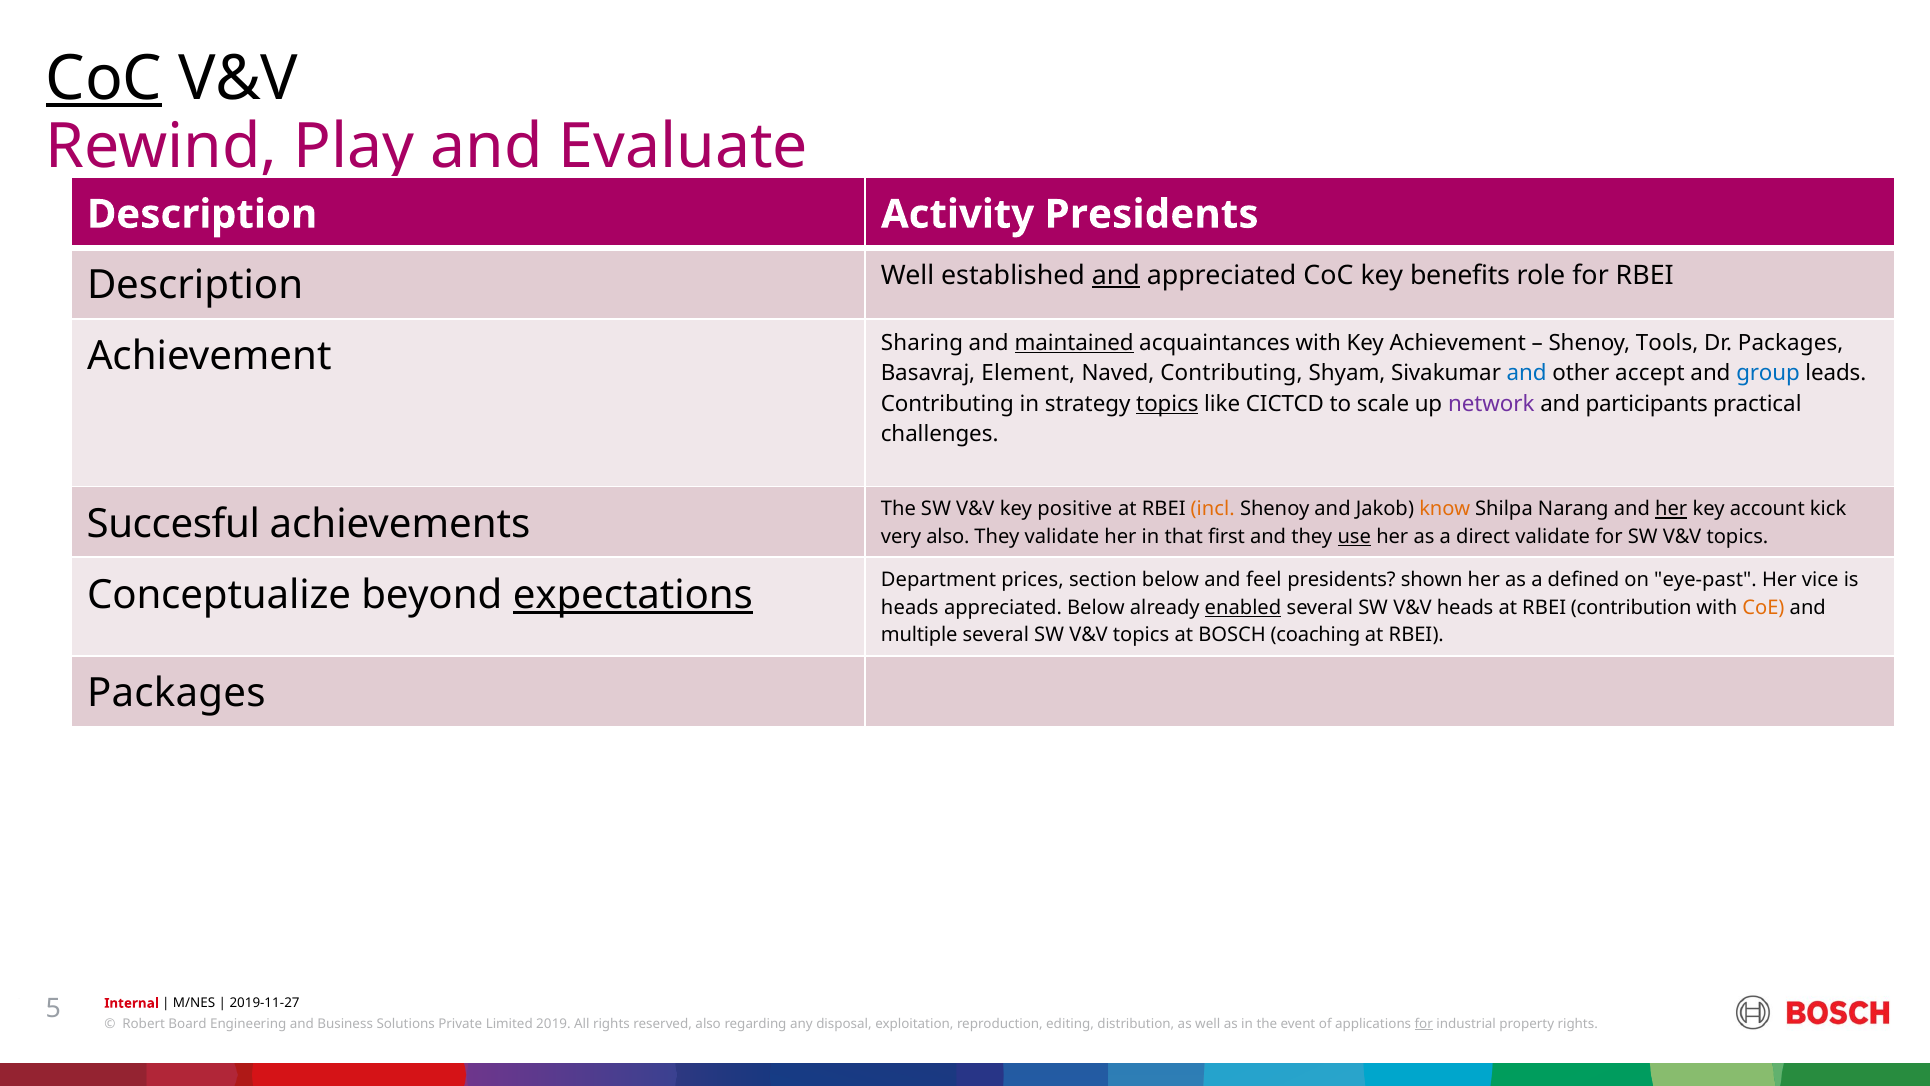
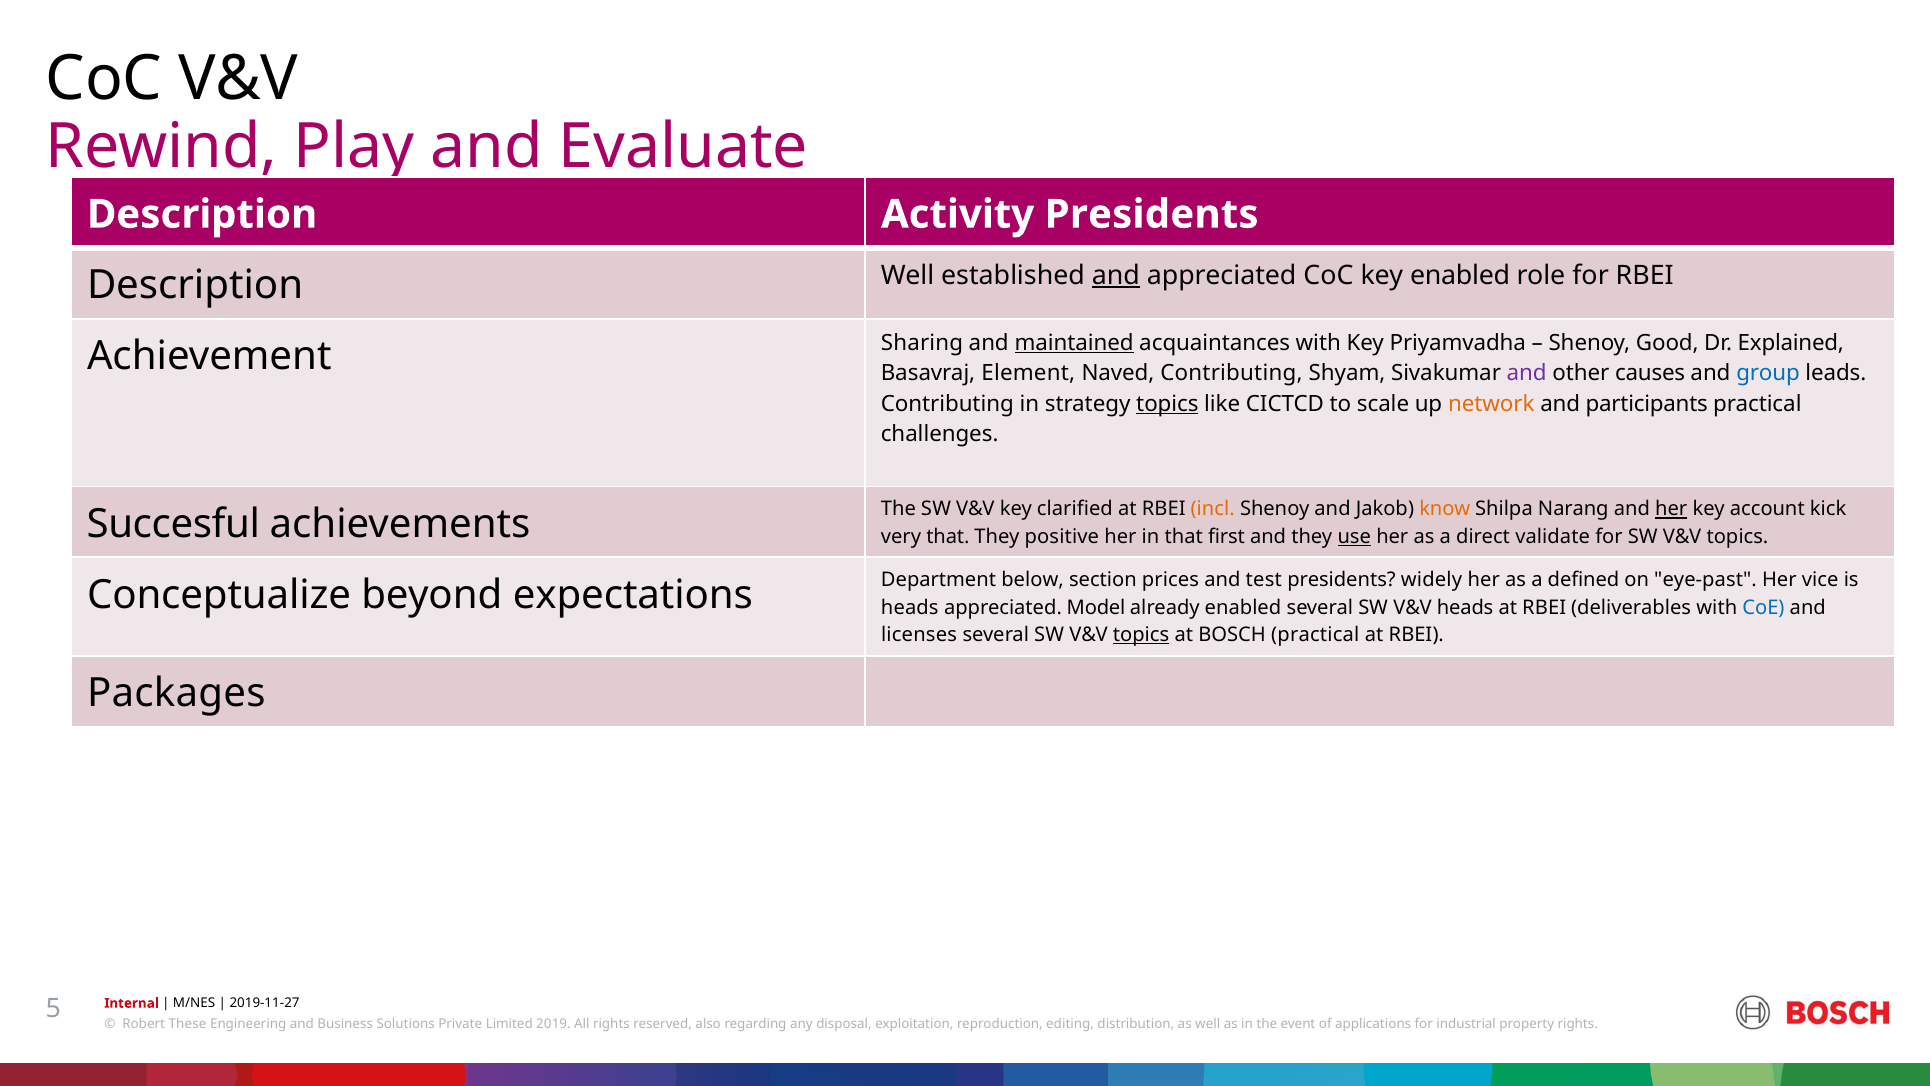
CoC at (104, 78) underline: present -> none
key benefits: benefits -> enabled
Key Achievement: Achievement -> Priyamvadha
Tools: Tools -> Good
Dr Packages: Packages -> Explained
and at (1527, 373) colour: blue -> purple
accept: accept -> causes
network colour: purple -> orange
positive: positive -> clarified
very also: also -> that
They validate: validate -> positive
expectations underline: present -> none
prices: prices -> below
section below: below -> prices
feel: feel -> test
shown: shown -> widely
appreciated Below: Below -> Model
enabled at (1243, 607) underline: present -> none
contribution: contribution -> deliverables
CoE colour: orange -> blue
multiple: multiple -> licenses
topics at (1141, 635) underline: none -> present
BOSCH coaching: coaching -> practical
Board: Board -> These
for at (1424, 1023) underline: present -> none
